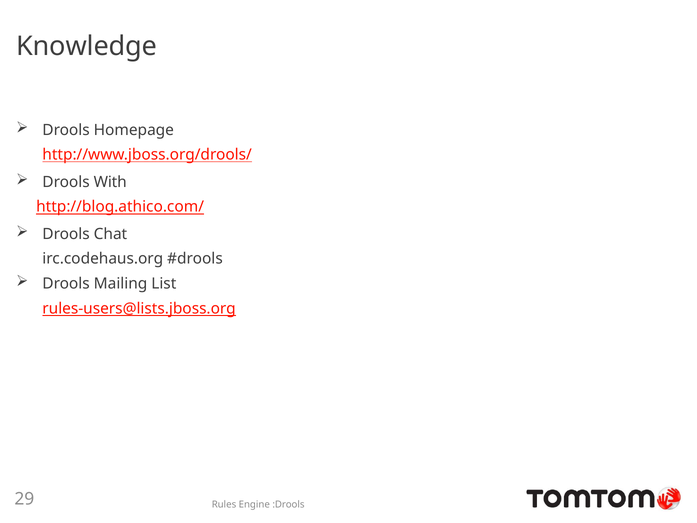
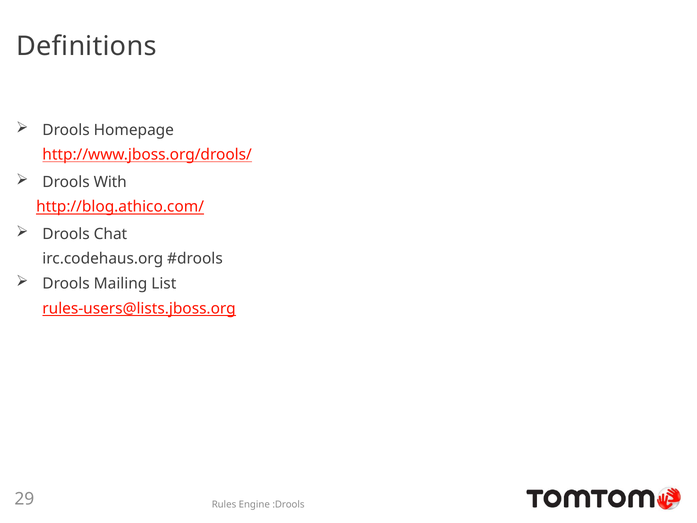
Knowledge: Knowledge -> Definitions
